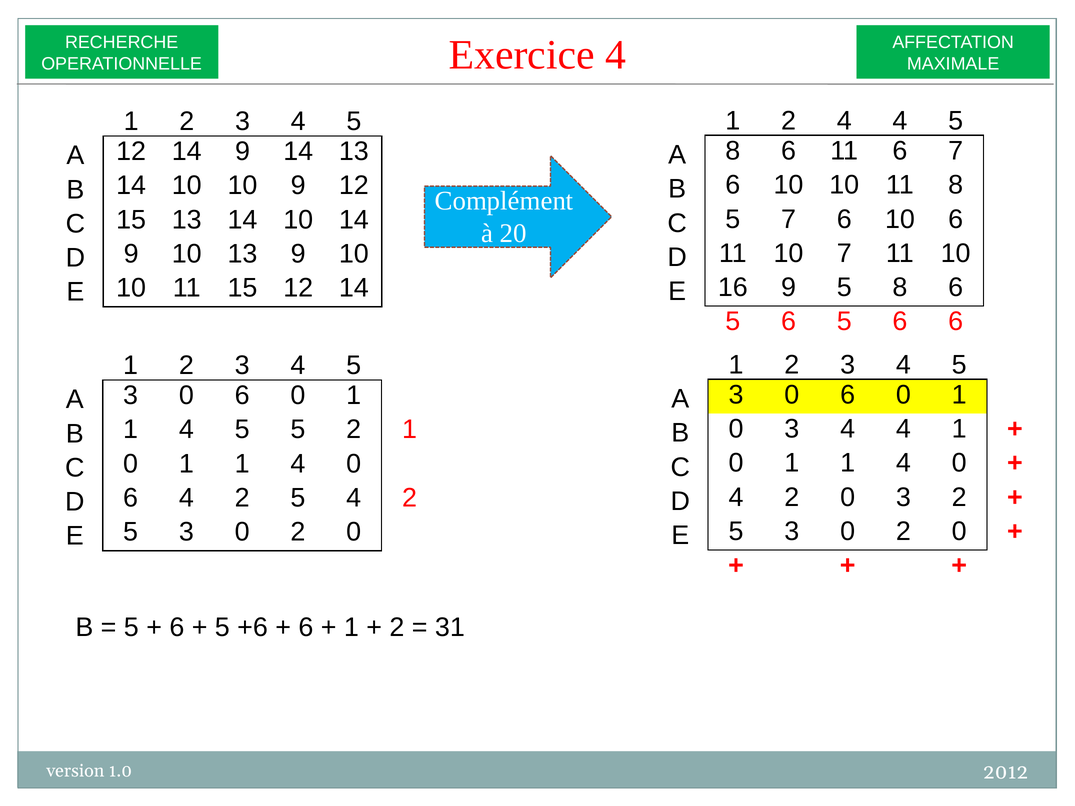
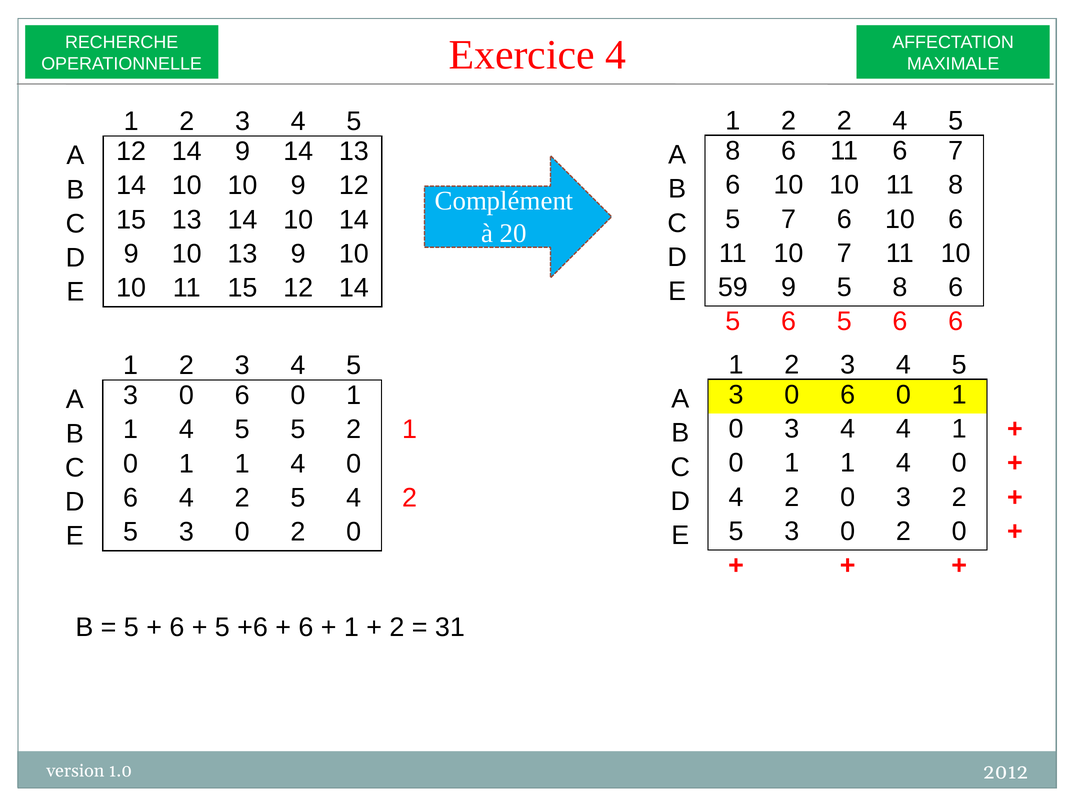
2 4: 4 -> 2
16: 16 -> 59
